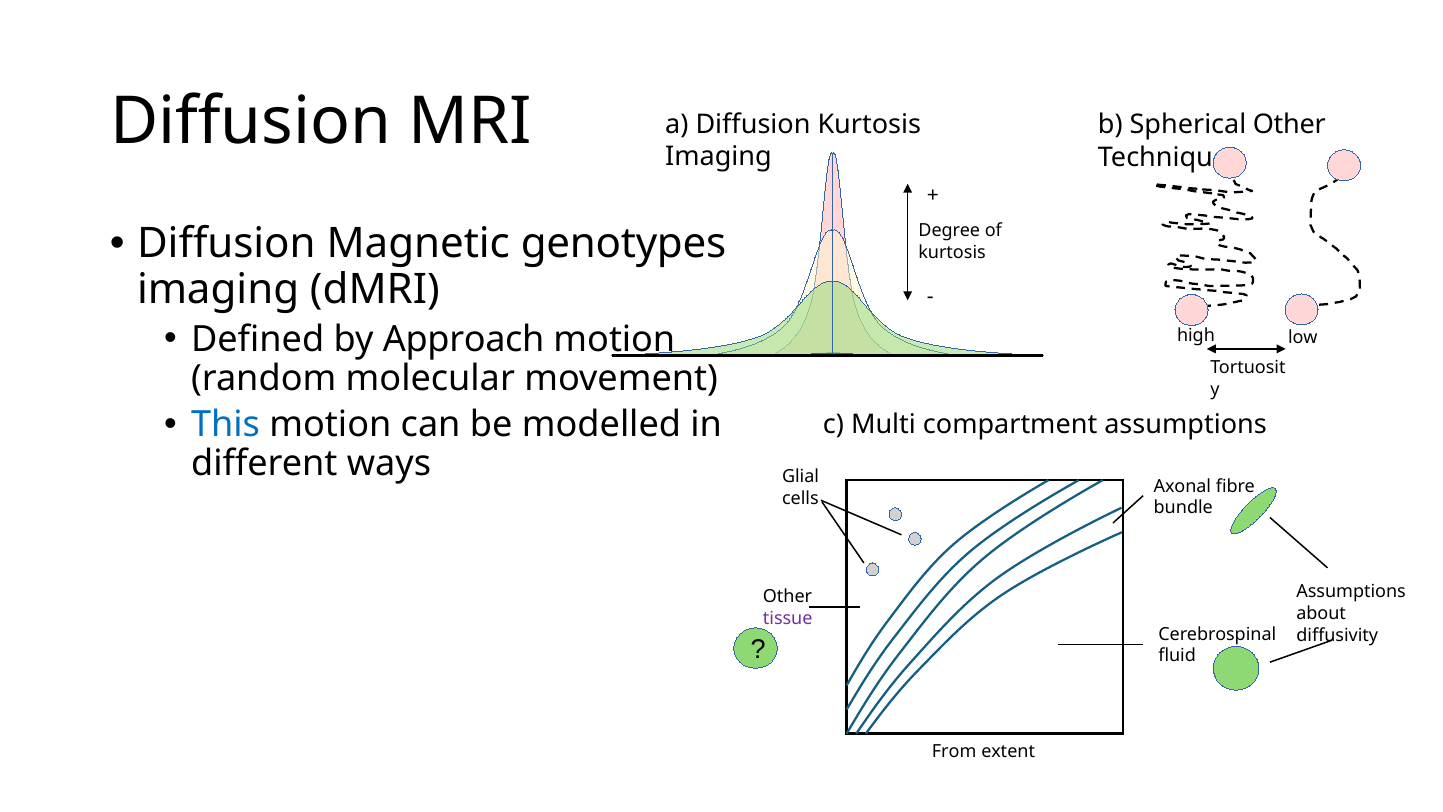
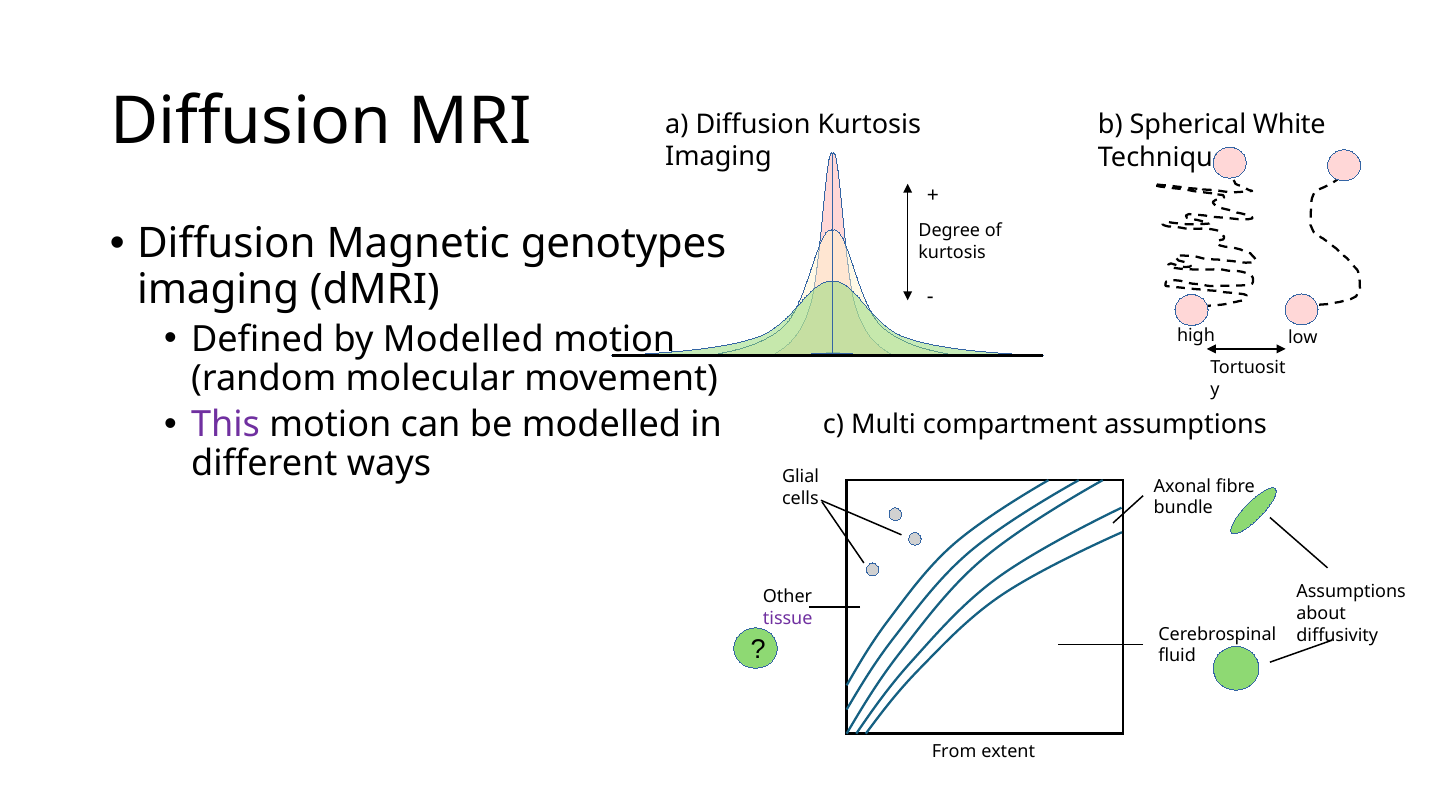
Spherical Other: Other -> White
by Approach: Approach -> Modelled
This colour: blue -> purple
